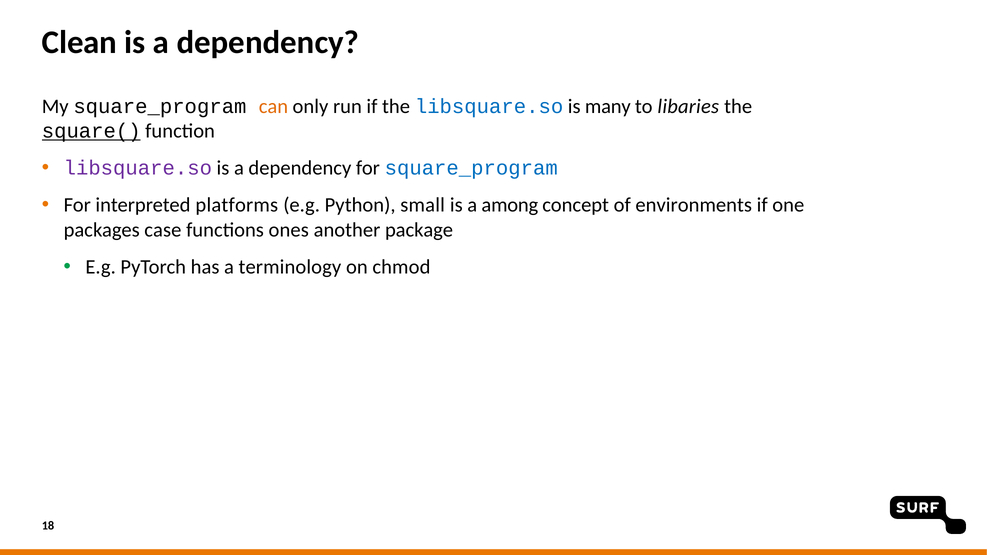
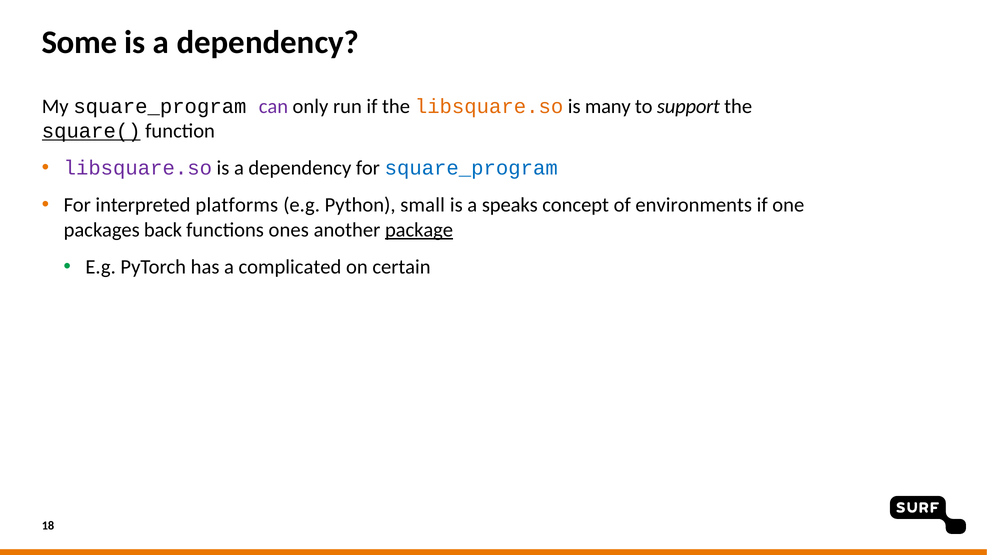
Clean: Clean -> Some
can colour: orange -> purple
libsquare.so at (489, 106) colour: blue -> orange
libaries: libaries -> support
among: among -> speaks
case: case -> back
package underline: none -> present
terminology: terminology -> complicated
chmod: chmod -> certain
